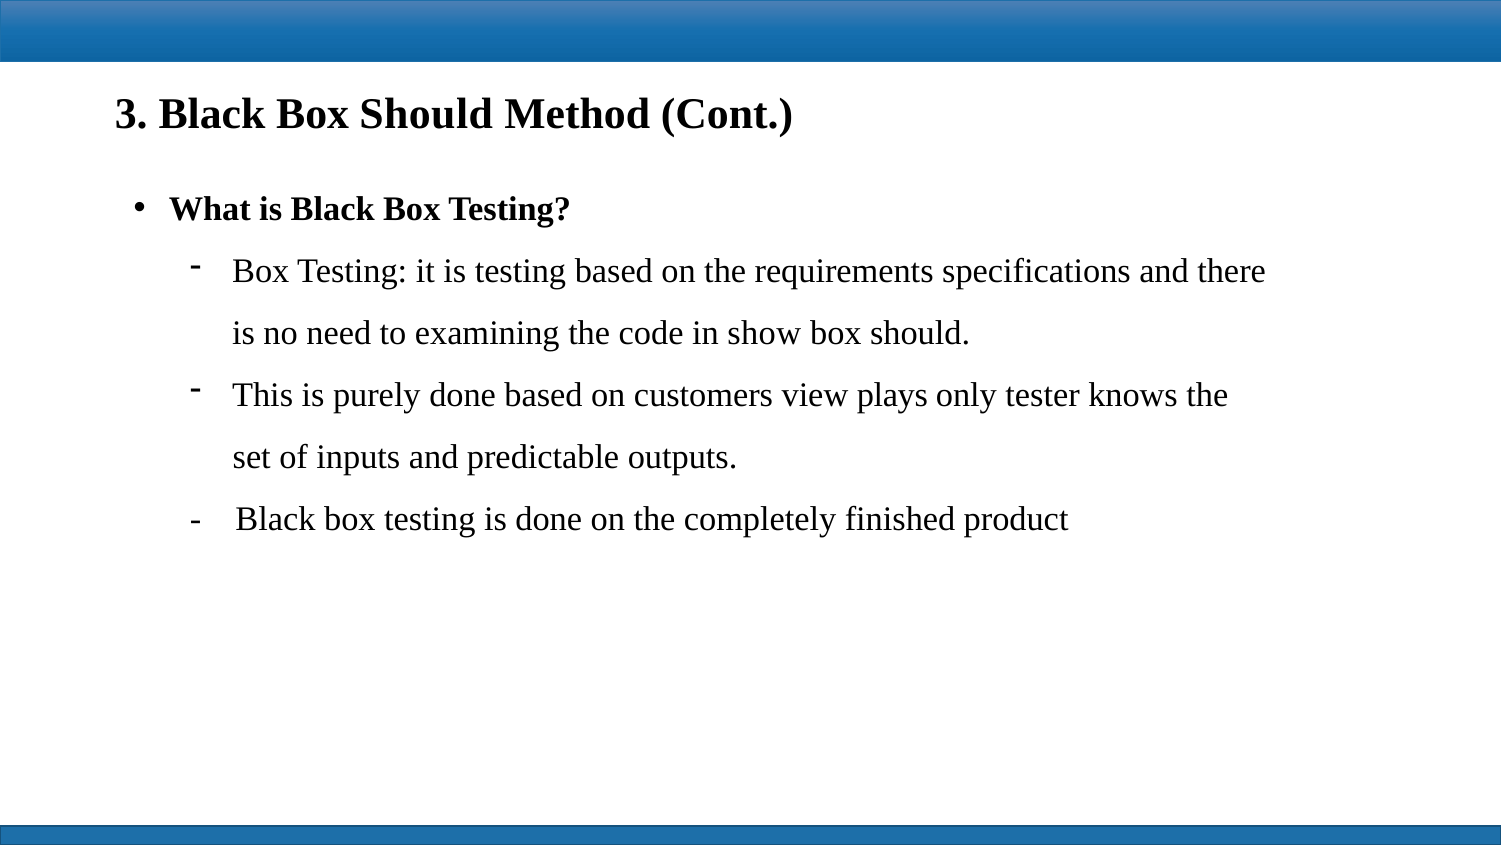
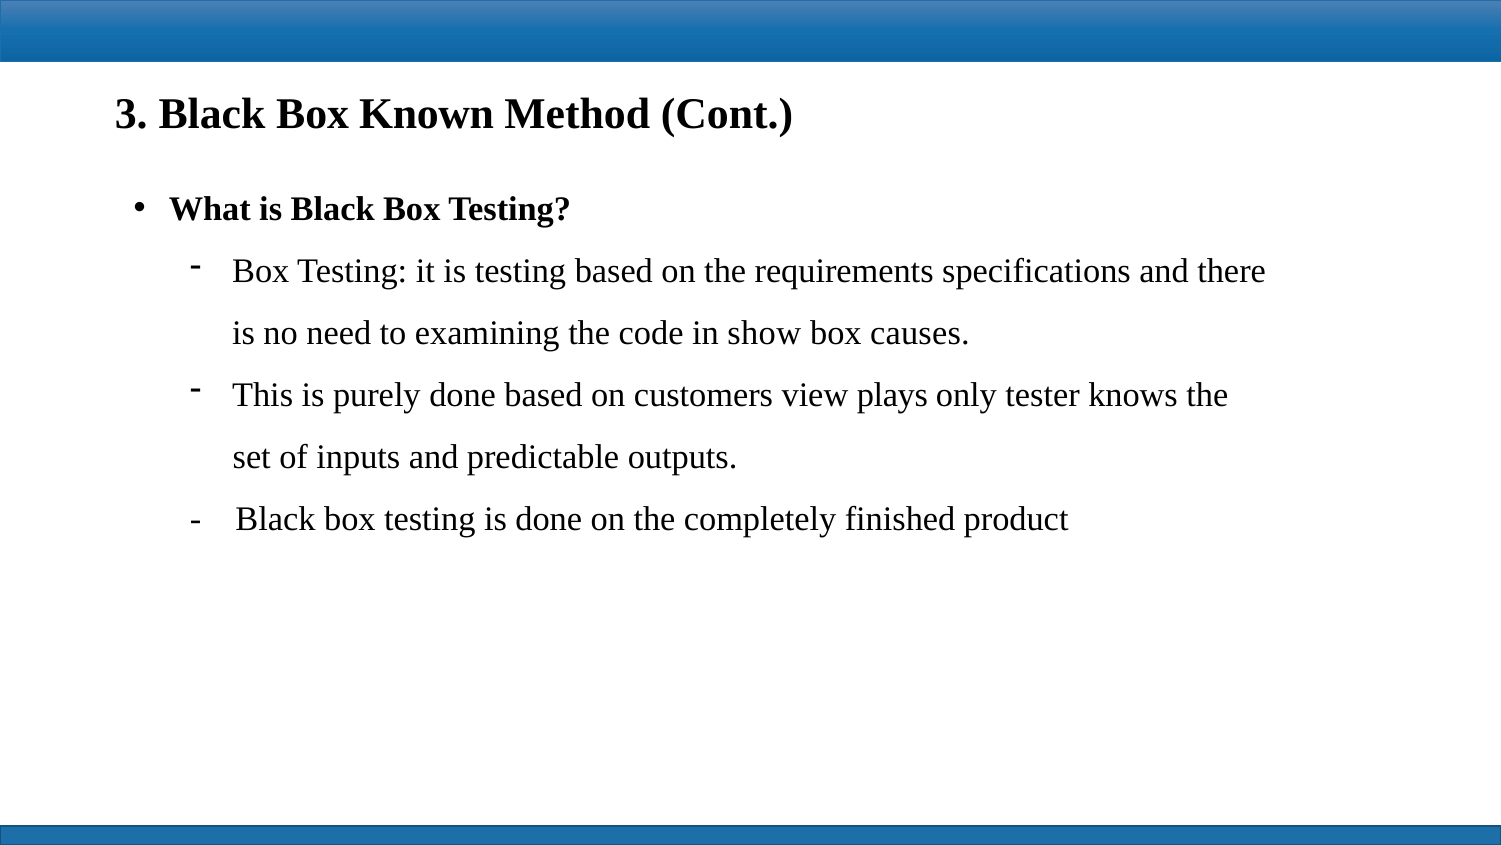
Black Box Should: Should -> Known
should at (920, 333): should -> causes
